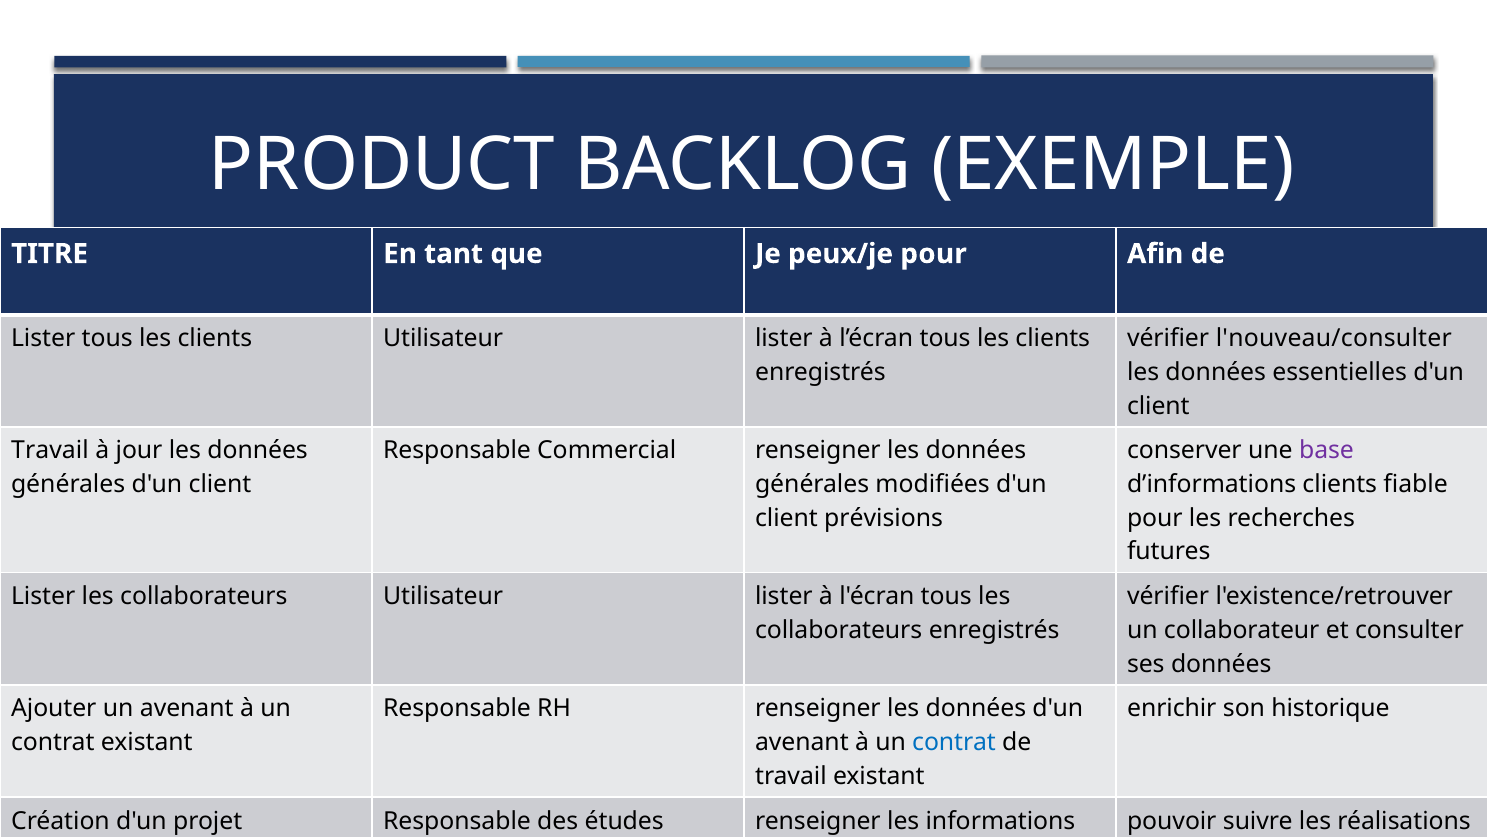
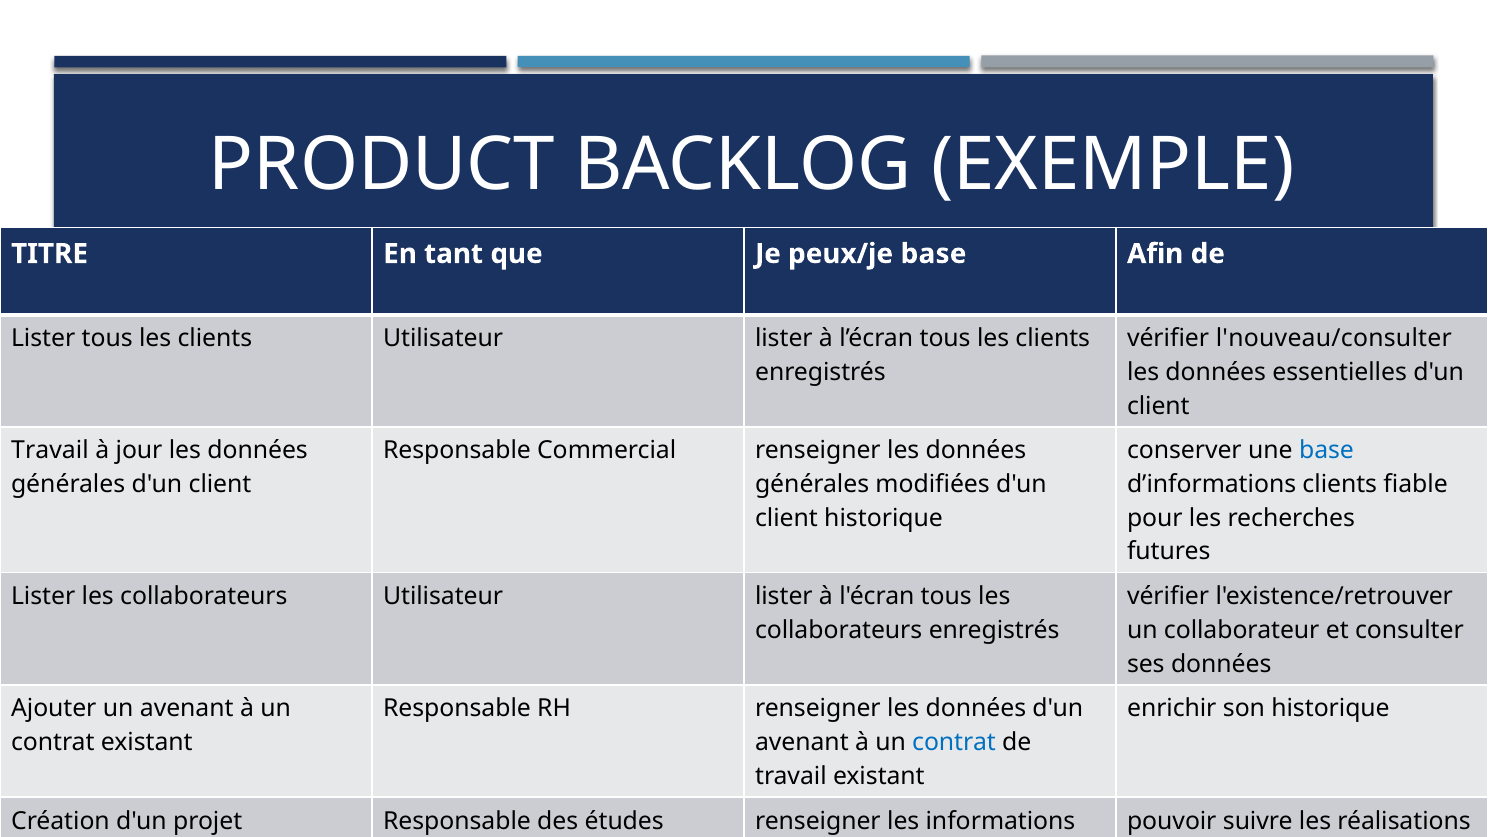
peux/je pour: pour -> base
base at (1327, 451) colour: purple -> blue
client prévisions: prévisions -> historique
